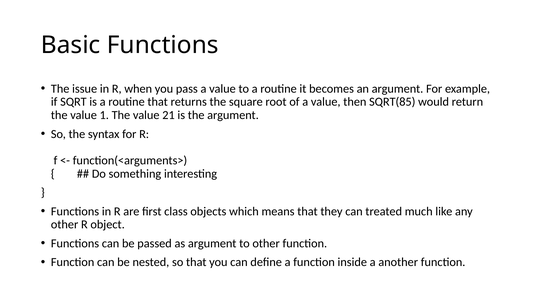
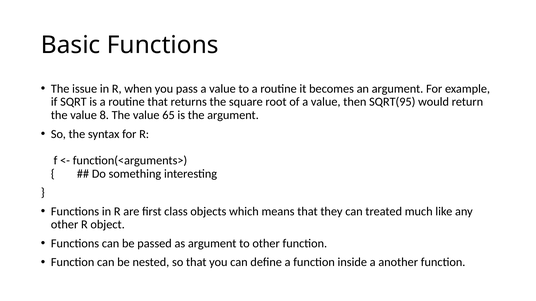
SQRT(85: SQRT(85 -> SQRT(95
1: 1 -> 8
21: 21 -> 65
